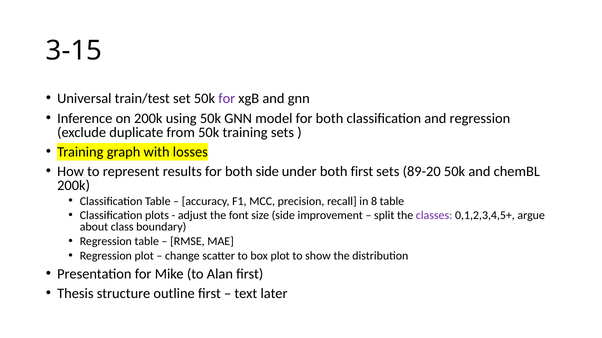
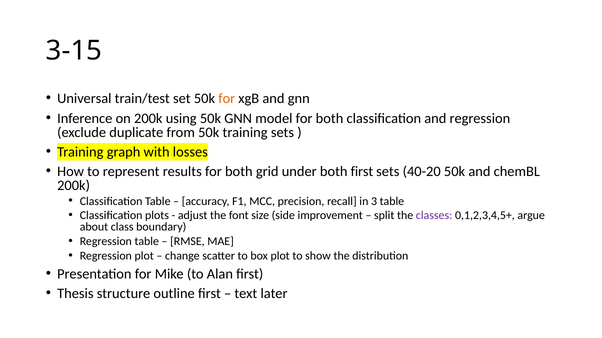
for at (227, 99) colour: purple -> orange
both side: side -> grid
89-20: 89-20 -> 40-20
8: 8 -> 3
